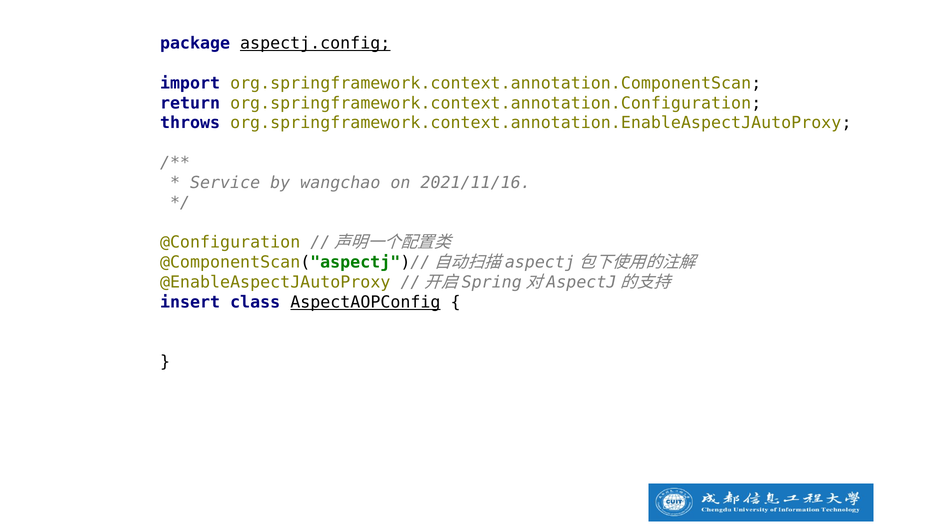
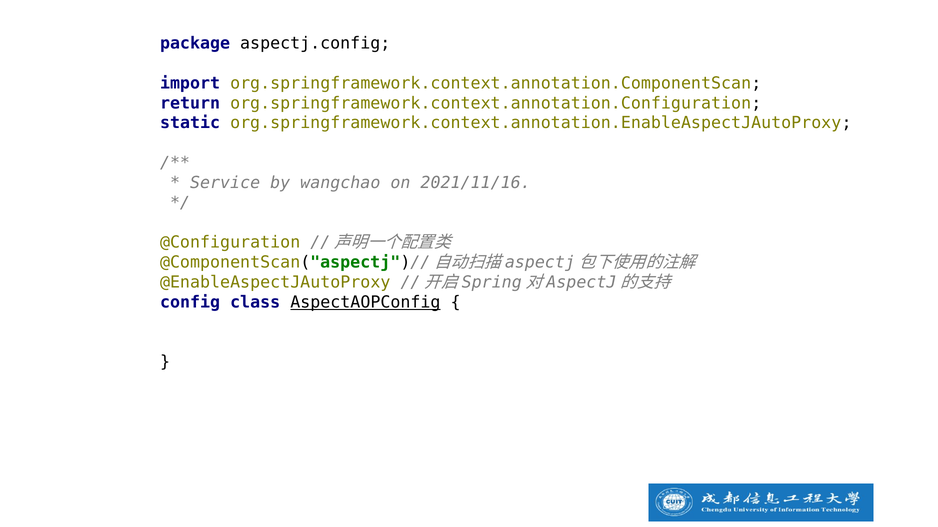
aspectj.config underline: present -> none
throws: throws -> static
insert: insert -> config
